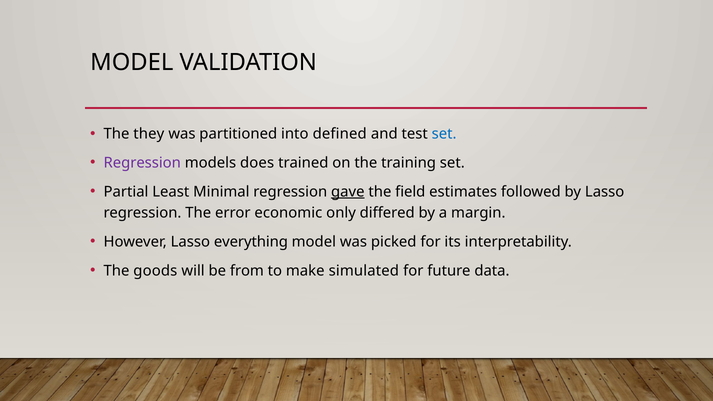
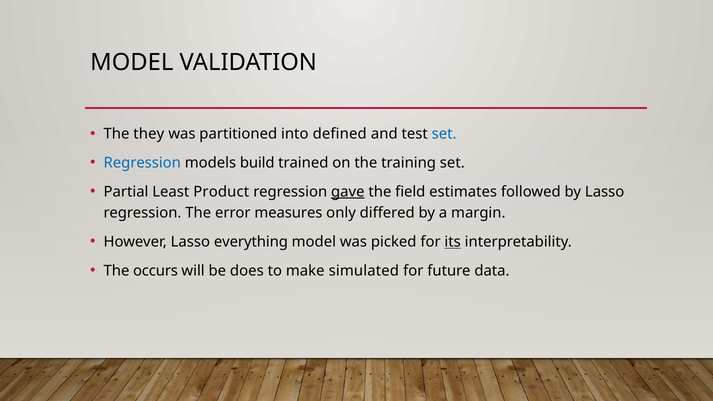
Regression at (142, 163) colour: purple -> blue
does: does -> build
Minimal: Minimal -> Product
economic: economic -> measures
its underline: none -> present
goods: goods -> occurs
from: from -> does
